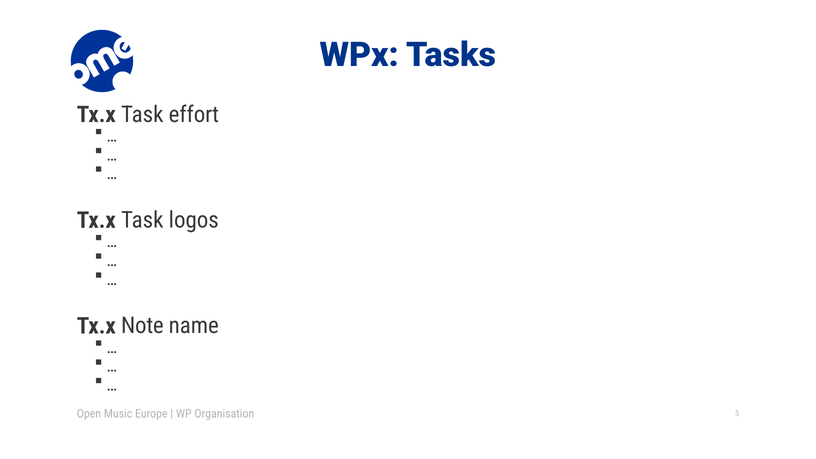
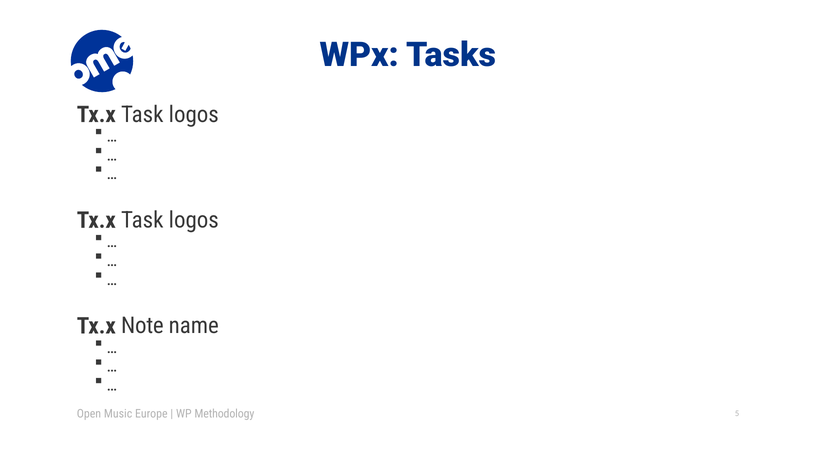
effort at (194, 115): effort -> logos
Organisation: Organisation -> Methodology
